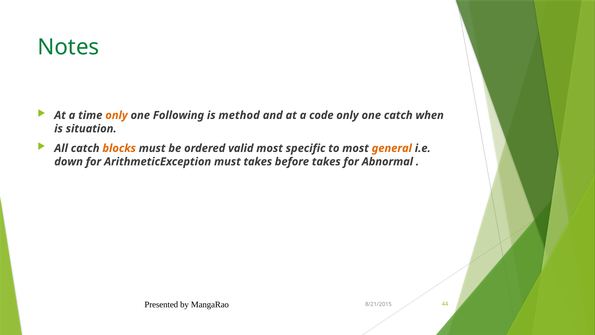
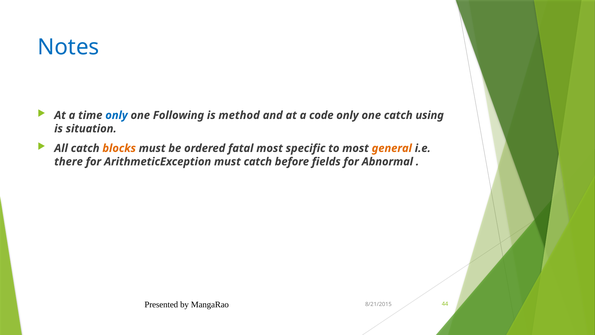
Notes colour: green -> blue
only at (116, 115) colour: orange -> blue
when: when -> using
valid: valid -> fatal
down: down -> there
must takes: takes -> catch
before takes: takes -> fields
